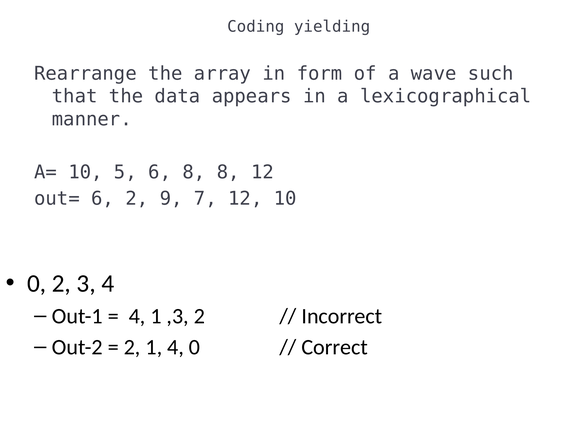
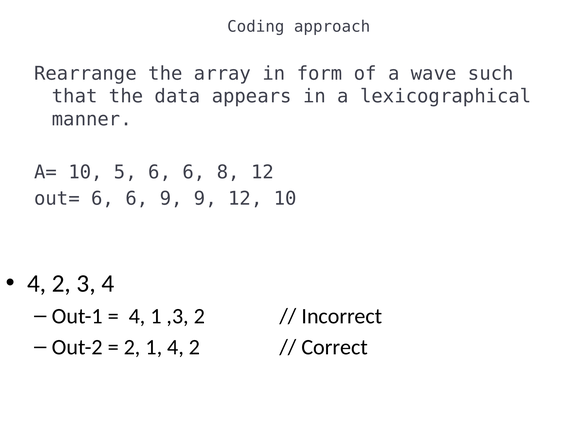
yielding: yielding -> approach
5 6 8: 8 -> 6
out= 6 2: 2 -> 6
9 7: 7 -> 9
0 at (37, 284): 0 -> 4
1 4 0: 0 -> 2
